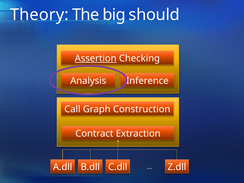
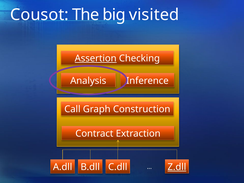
Theory: Theory -> Cousot
should: should -> visited
Z.dll underline: none -> present
